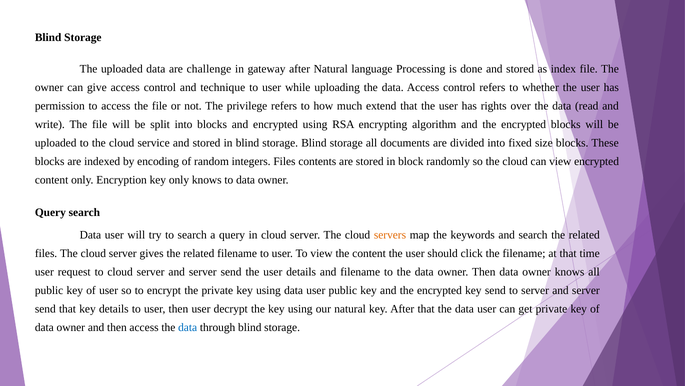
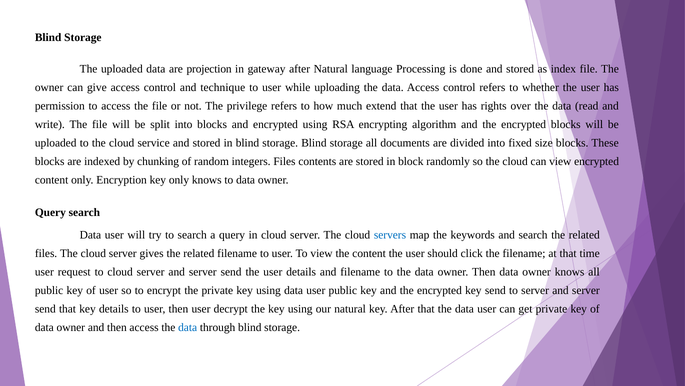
challenge: challenge -> projection
encoding: encoding -> chunking
servers colour: orange -> blue
